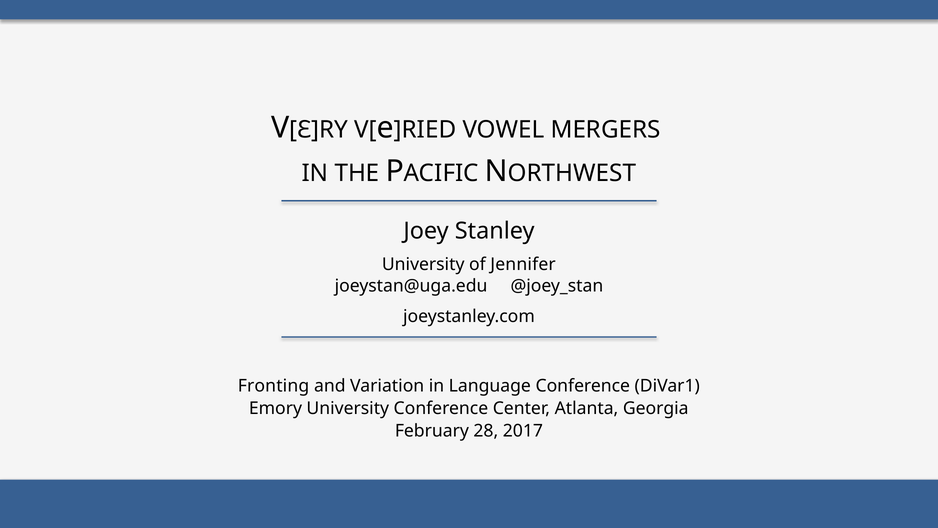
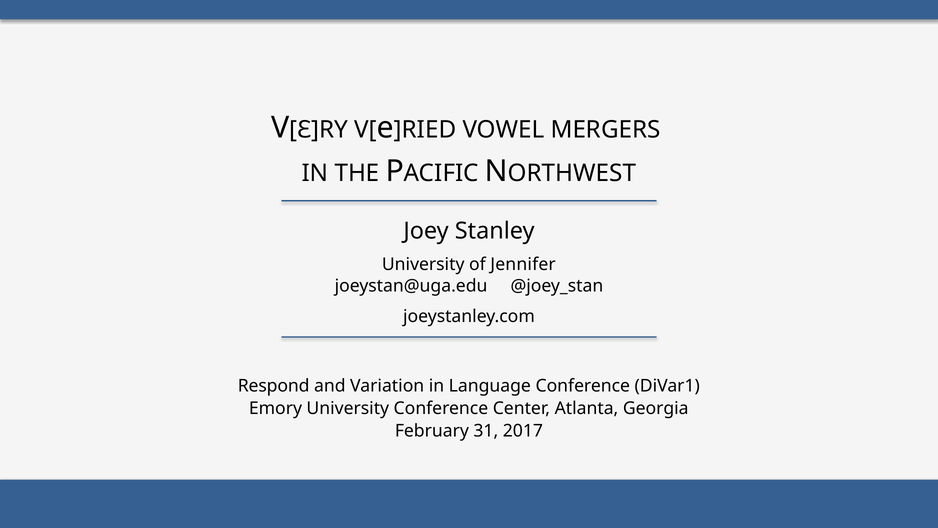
Fronting: Fronting -> Respond
28: 28 -> 31
